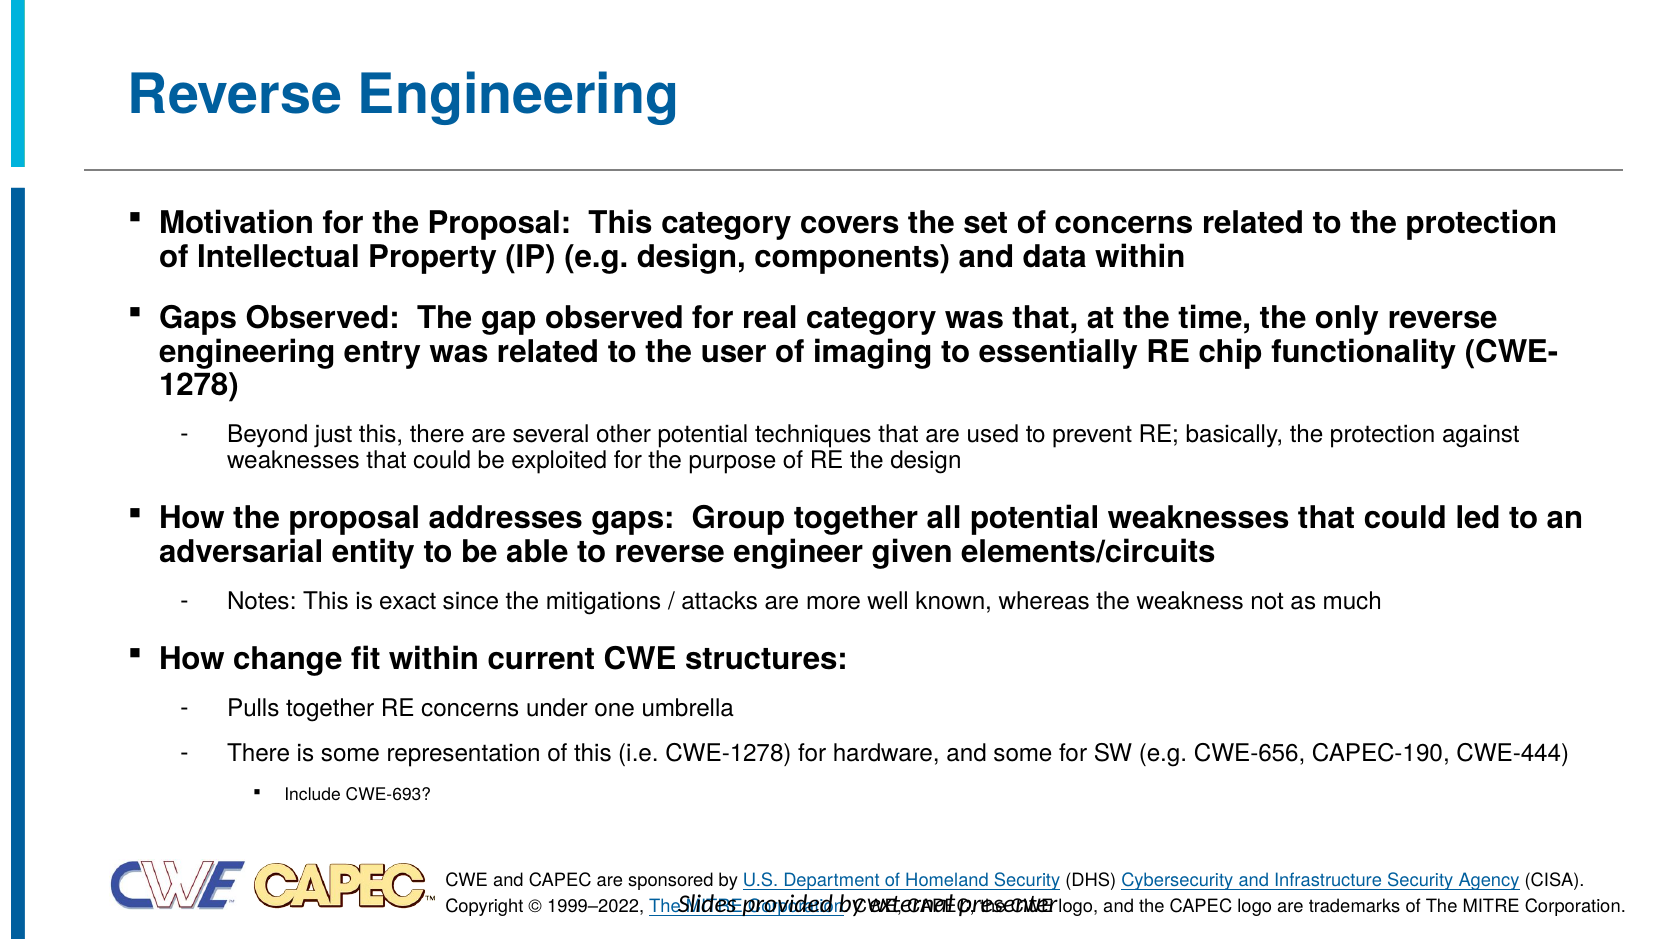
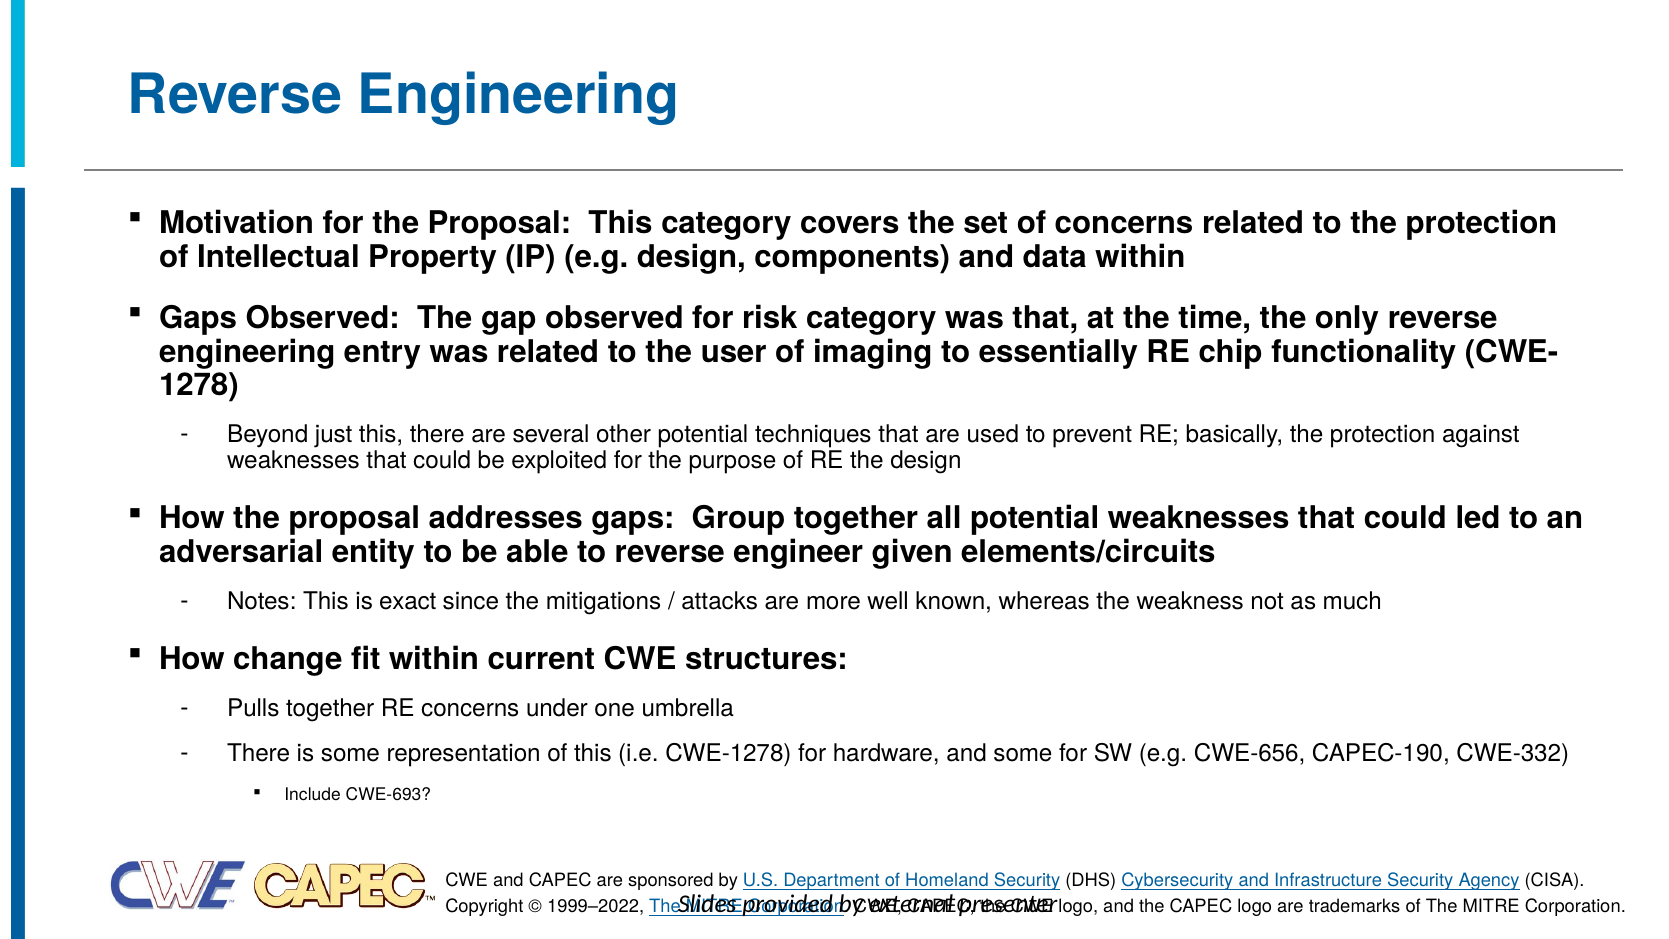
real: real -> risk
CWE-444: CWE-444 -> CWE-332
